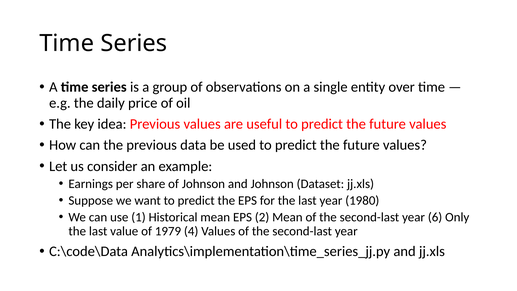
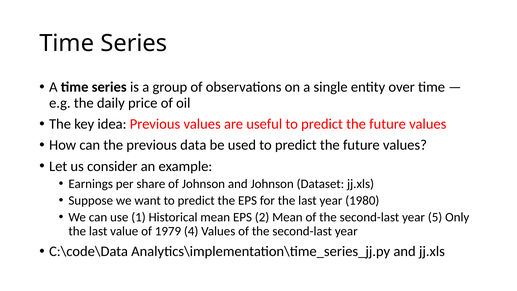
6: 6 -> 5
